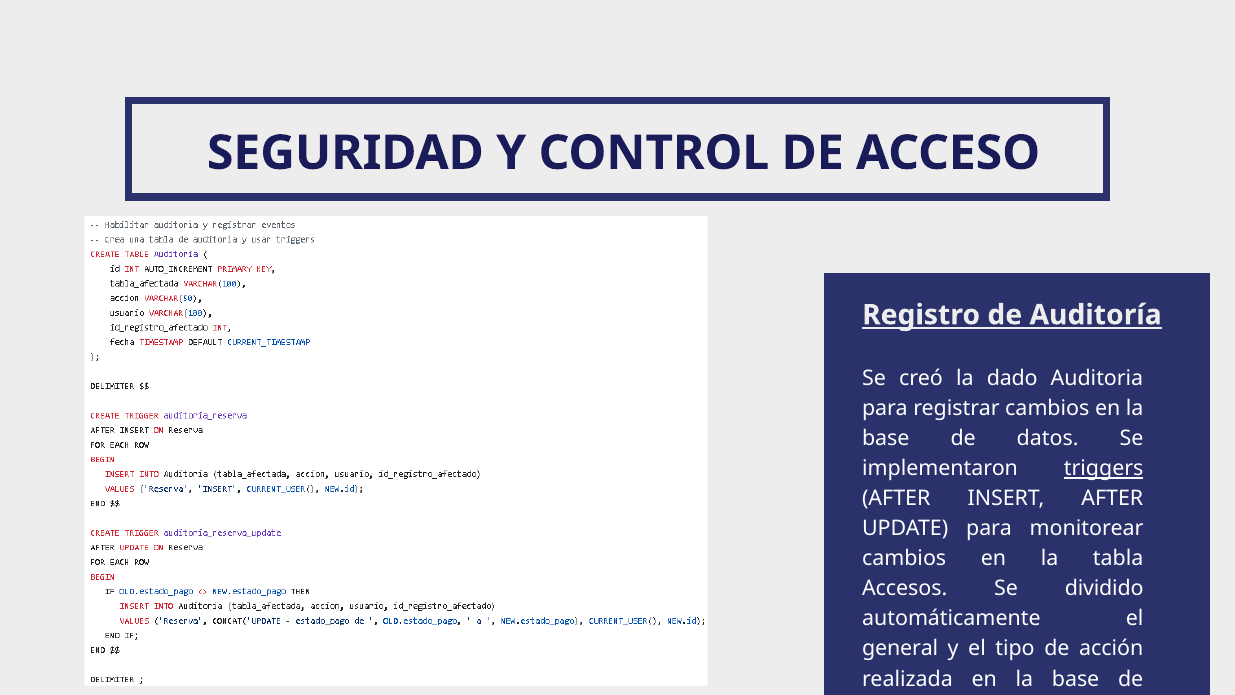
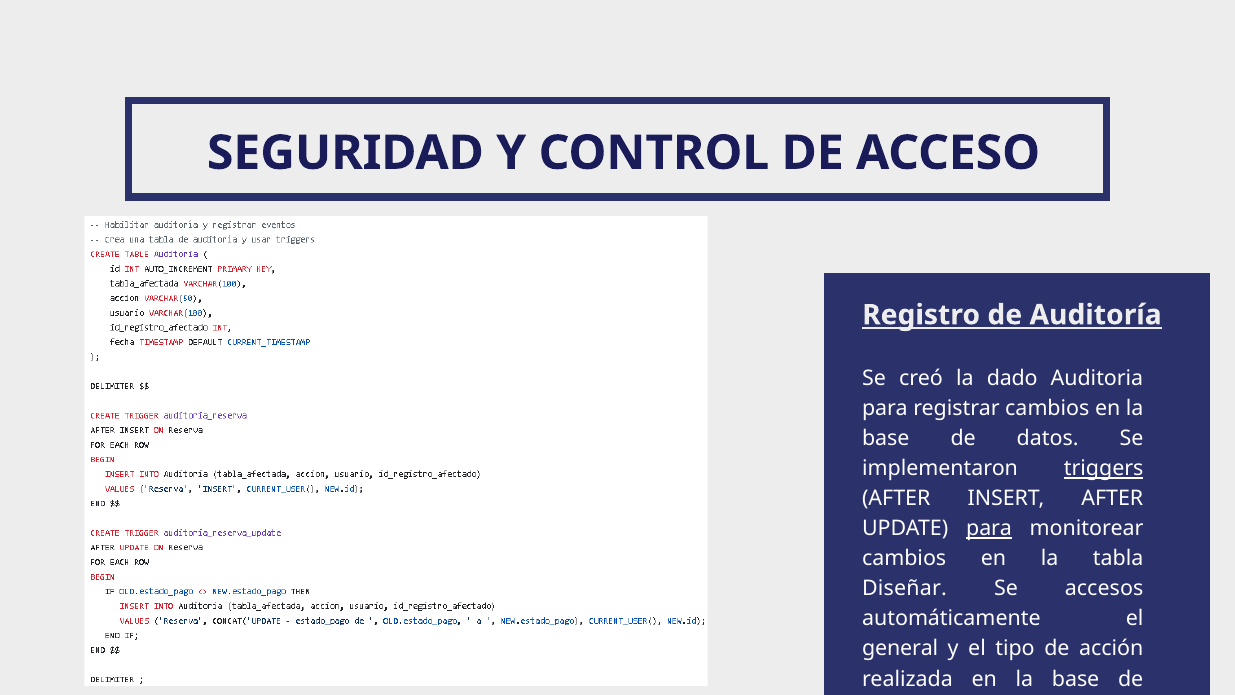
para at (989, 529) underline: none -> present
Accesos: Accesos -> Diseñar
dividido: dividido -> accesos
